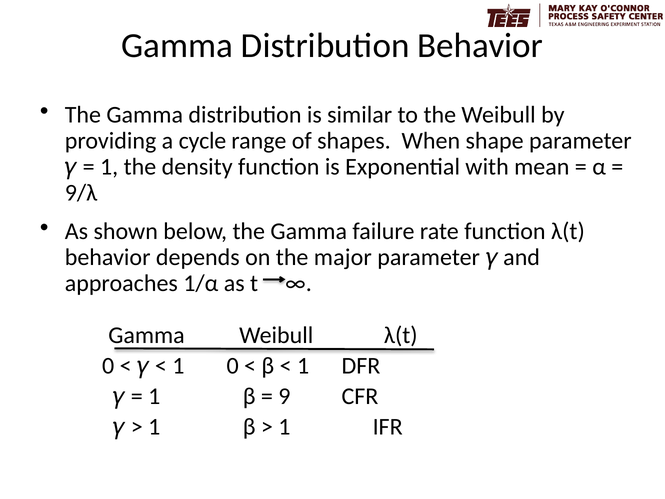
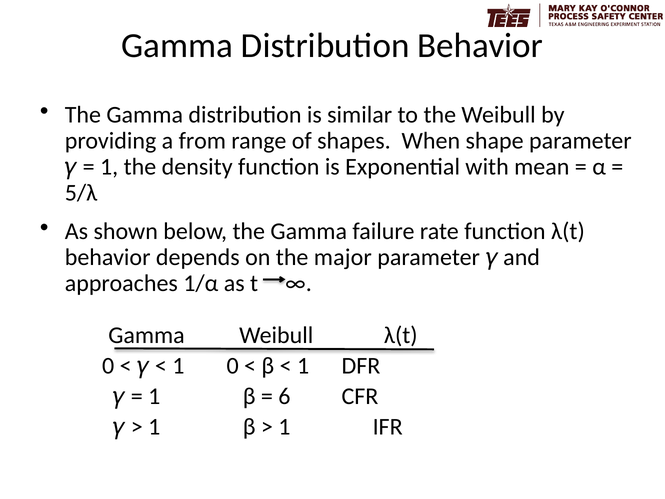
cycle: cycle -> from
9/λ: 9/λ -> 5/λ
9: 9 -> 6
